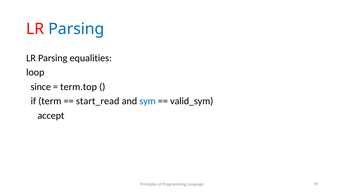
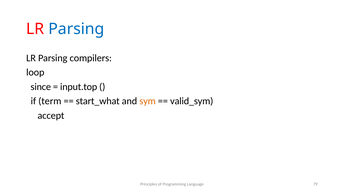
equalities: equalities -> compilers
term.top: term.top -> input.top
start_read: start_read -> start_what
sym colour: blue -> orange
